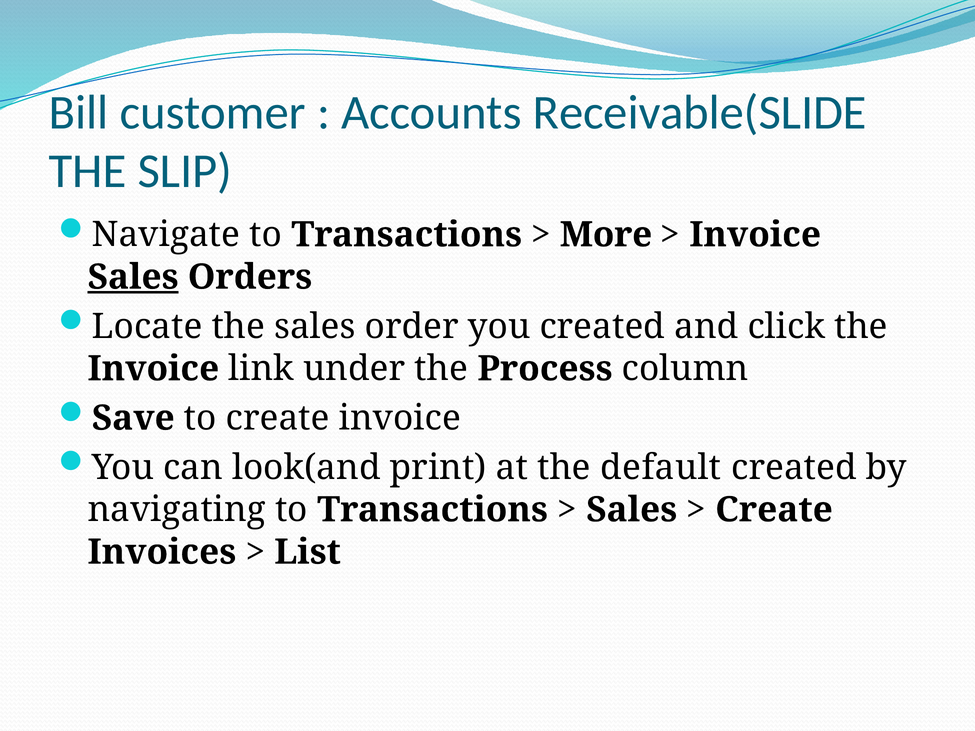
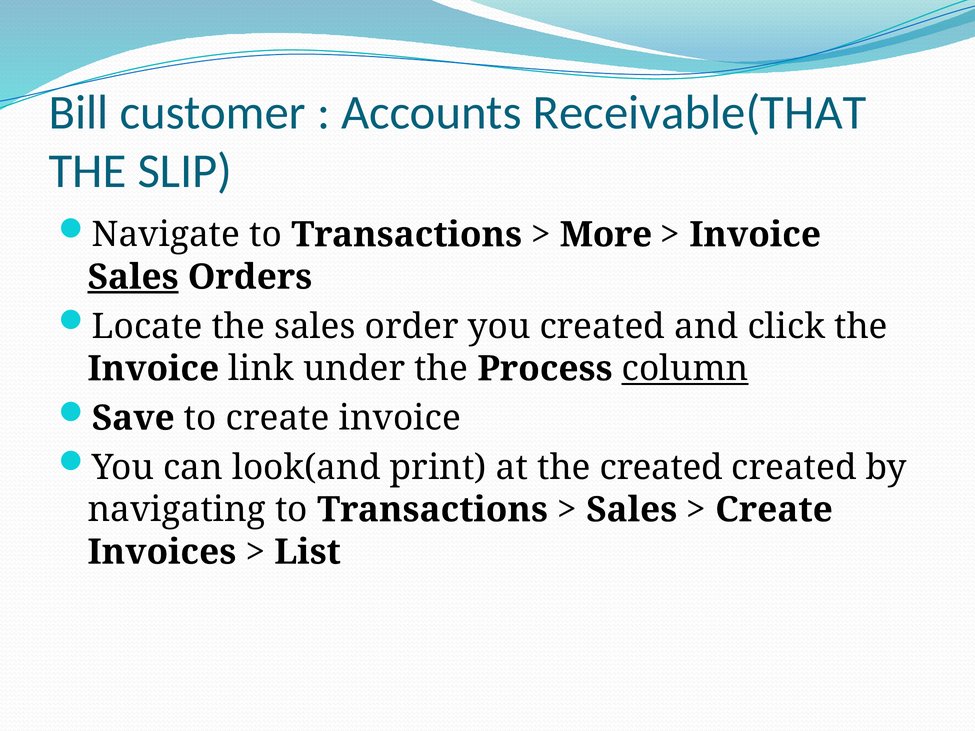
Receivable(SLIDE: Receivable(SLIDE -> Receivable(THAT
column underline: none -> present
the default: default -> created
